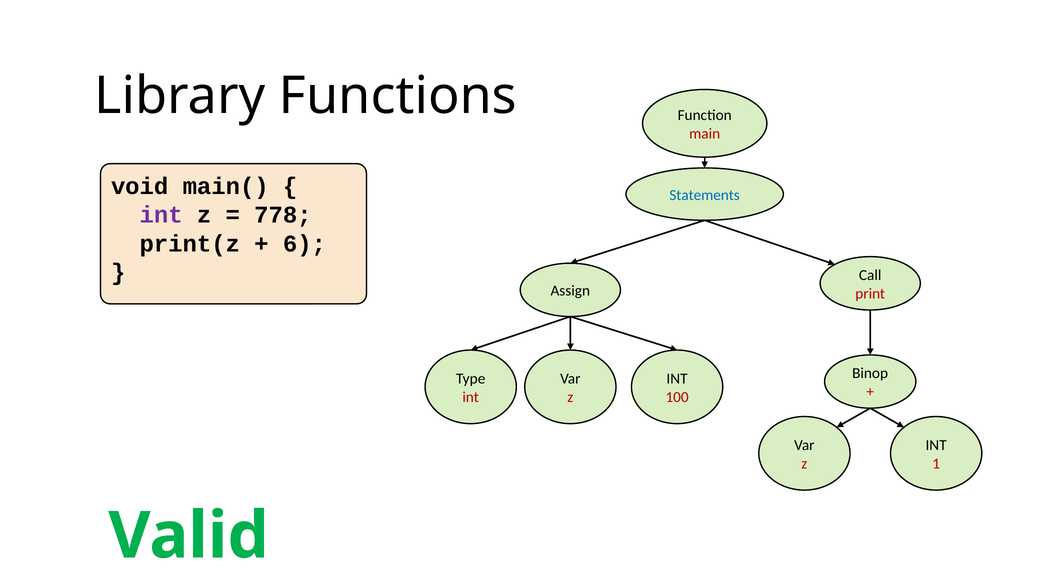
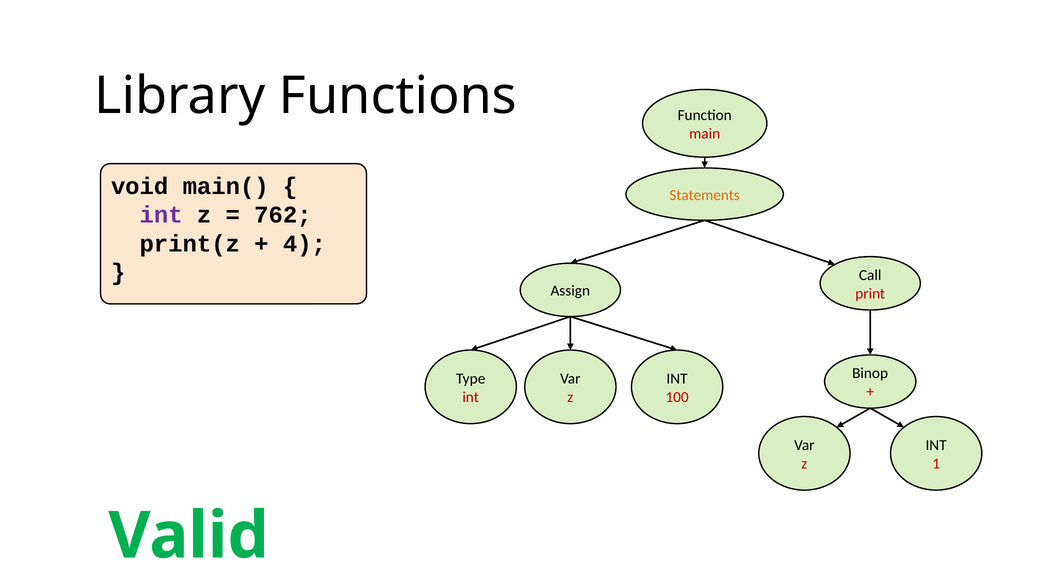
Statements colour: blue -> orange
778: 778 -> 762
6: 6 -> 4
